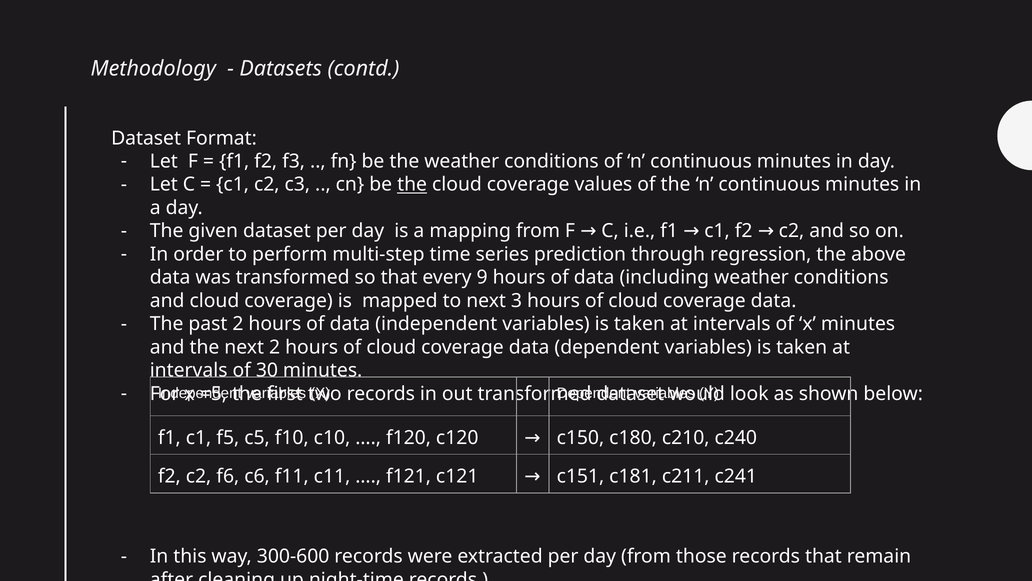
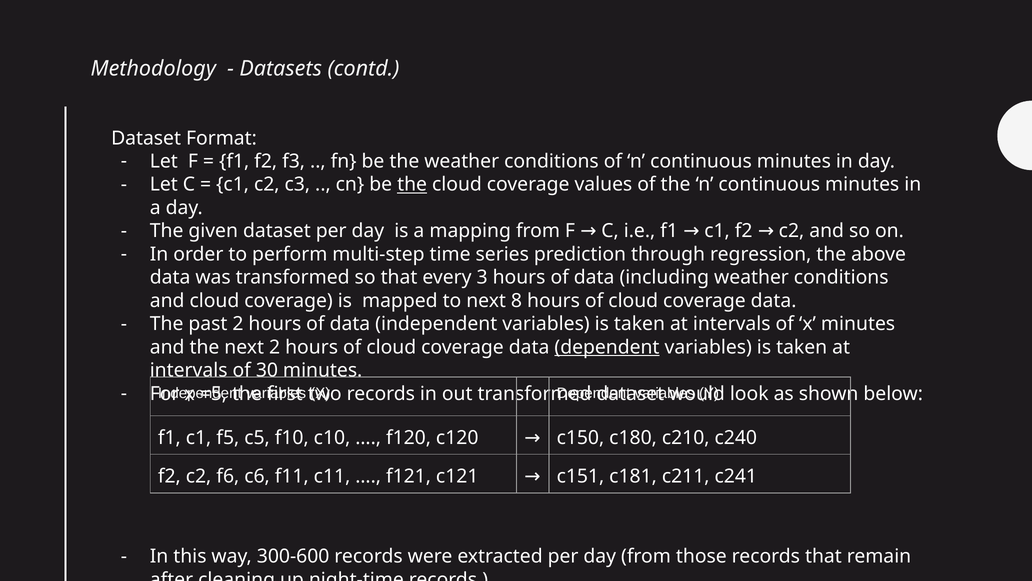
9: 9 -> 3
3: 3 -> 8
dependent at (607, 347) underline: none -> present
